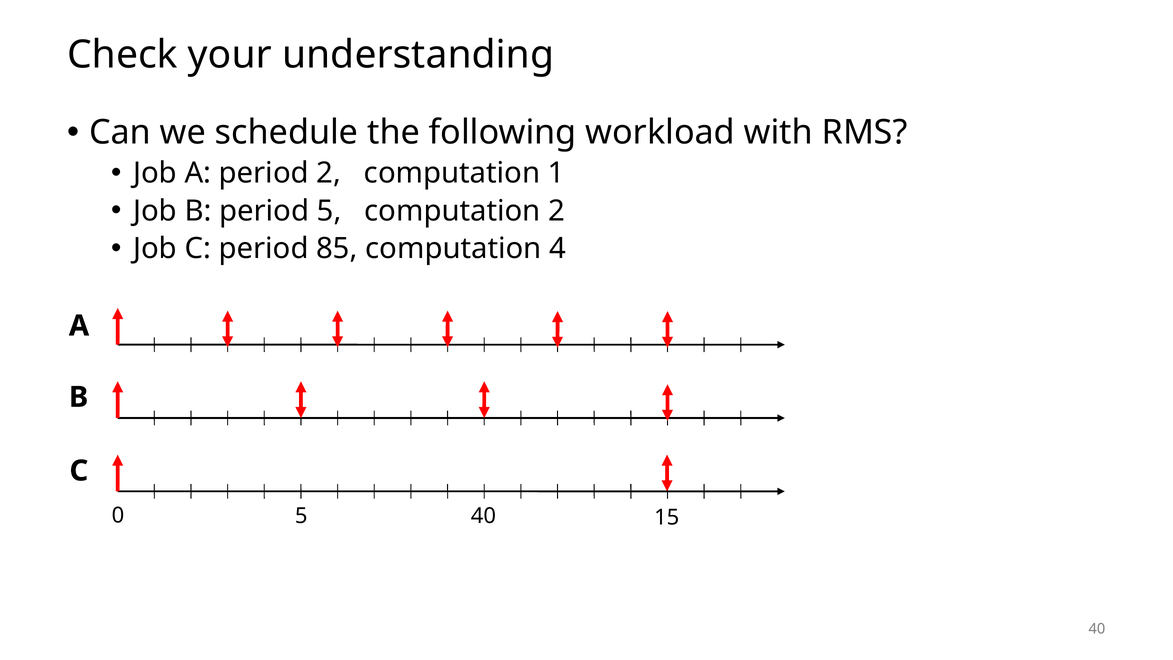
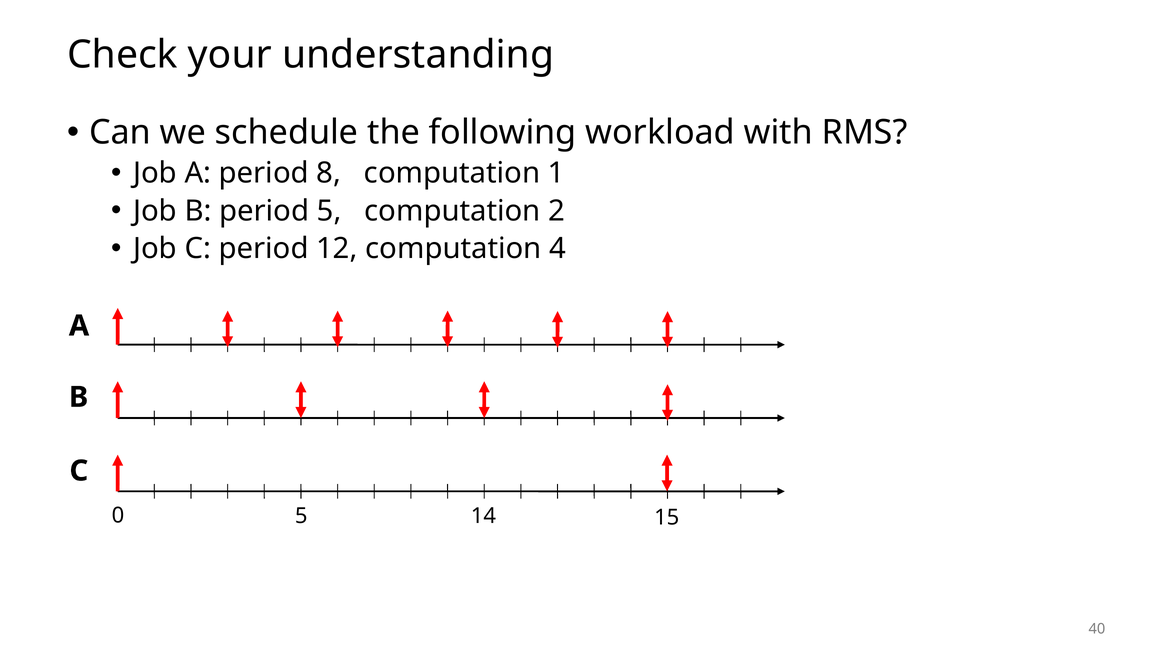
period 2: 2 -> 8
85: 85 -> 12
5 40: 40 -> 14
